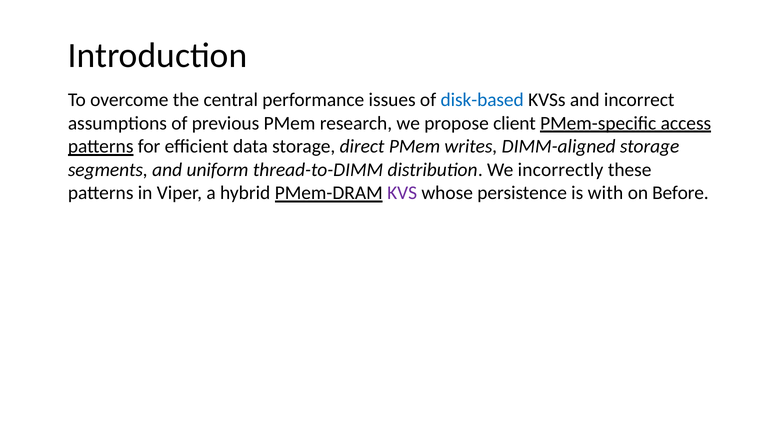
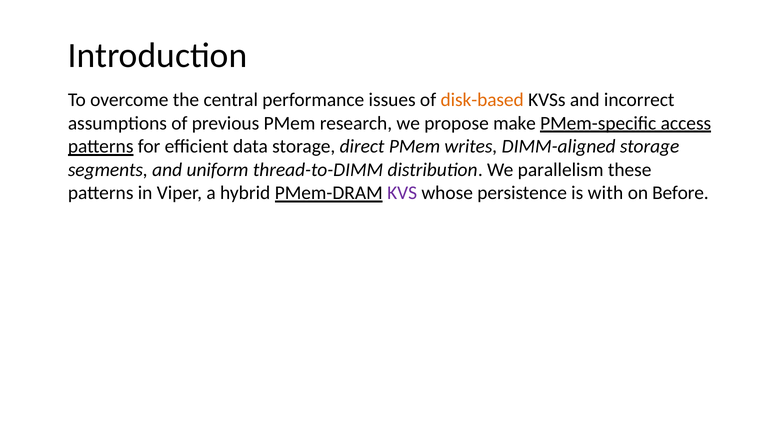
disk-based colour: blue -> orange
client: client -> make
incorrectly: incorrectly -> parallelism
